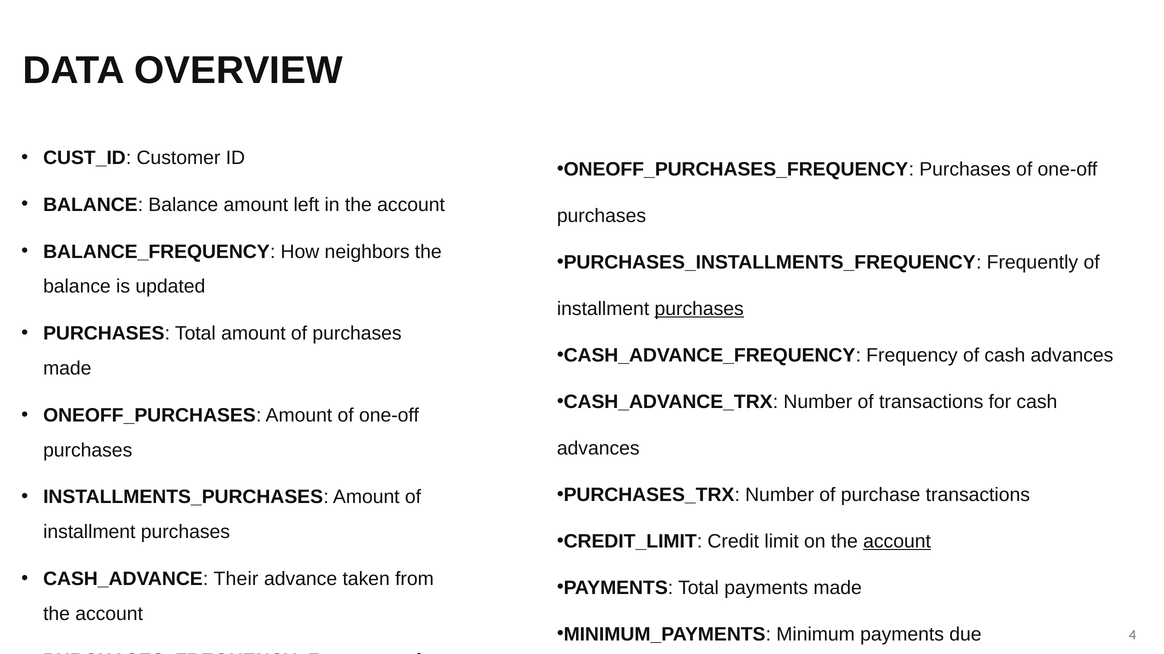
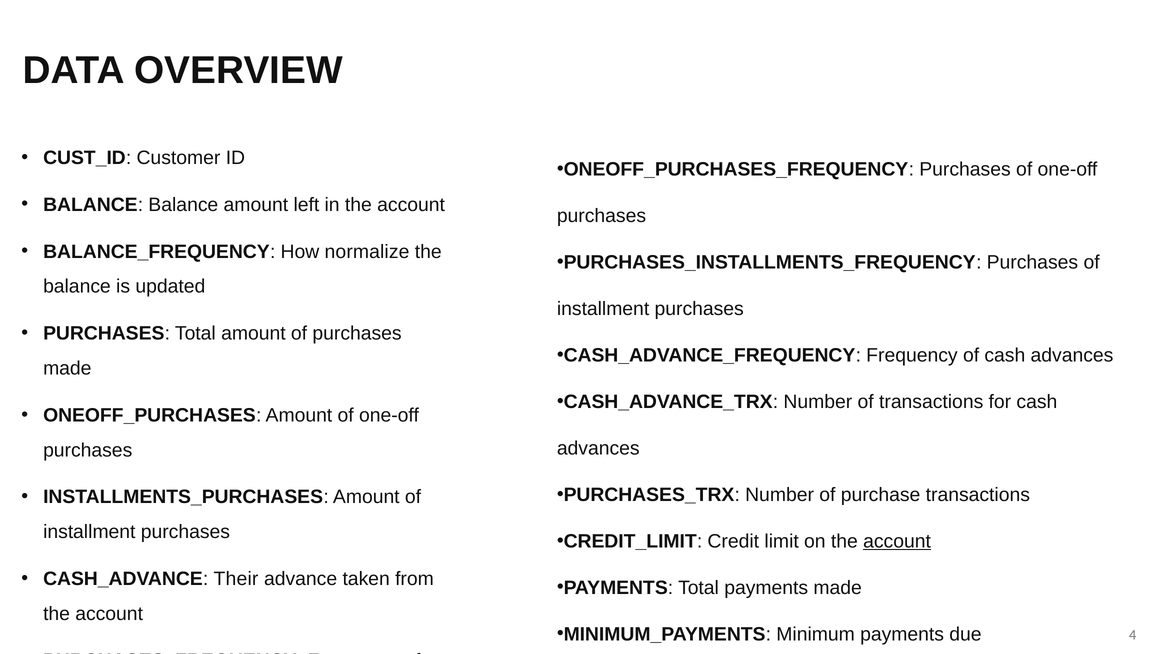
neighbors: neighbors -> normalize
PURCHASES_INSTALLMENTS_FREQUENCY Frequently: Frequently -> Purchases
purchases at (699, 309) underline: present -> none
